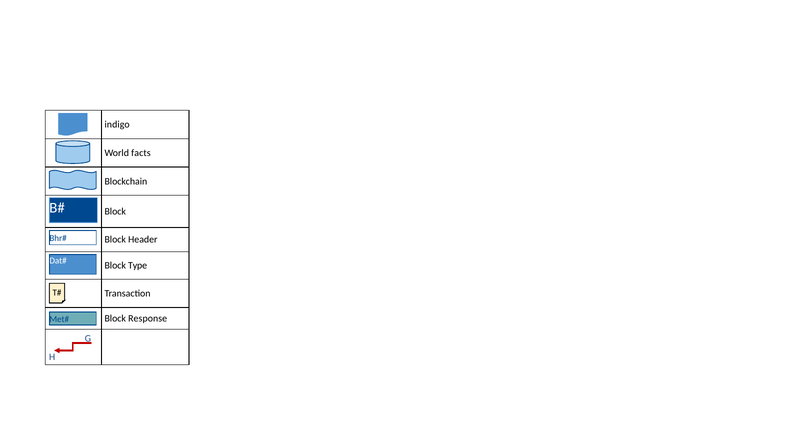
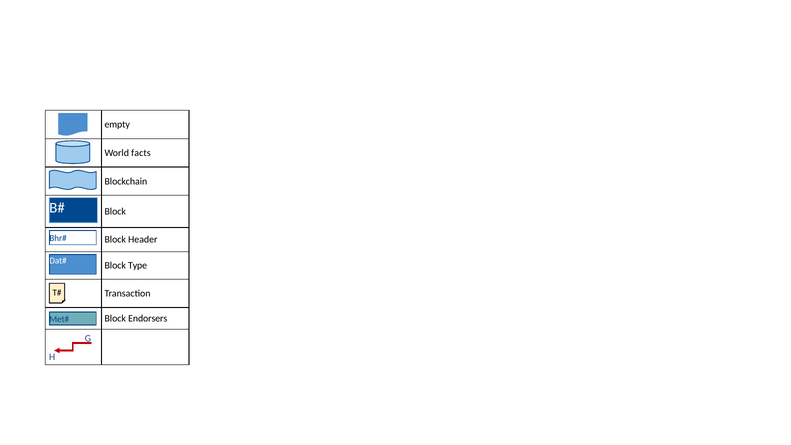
indigo: indigo -> empty
Response: Response -> Endorsers
